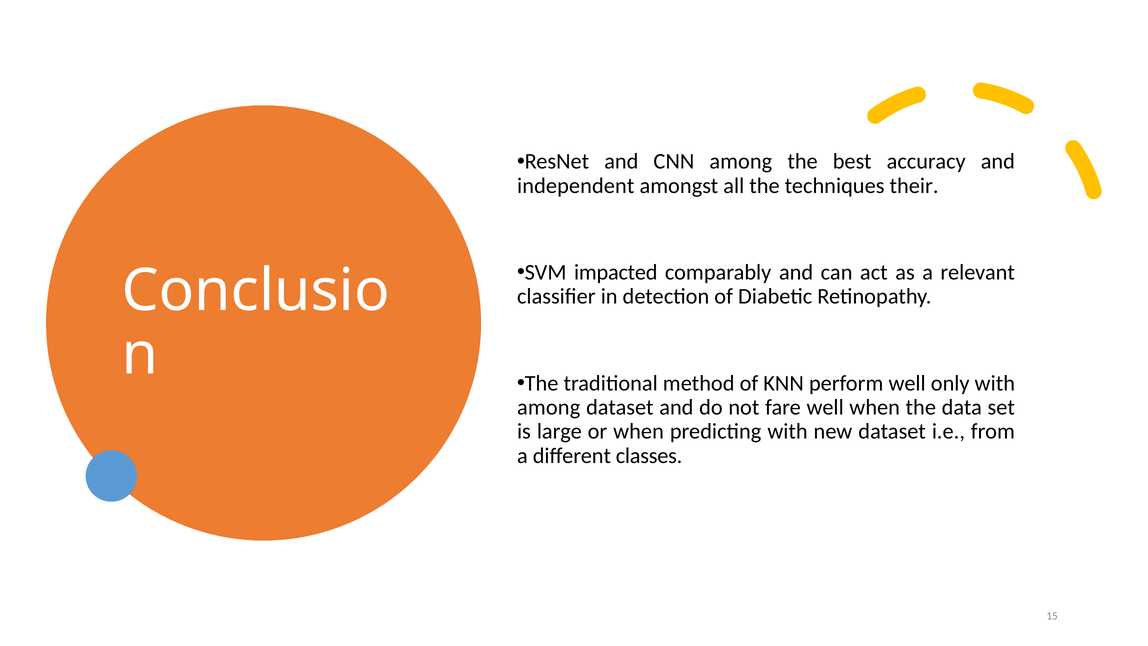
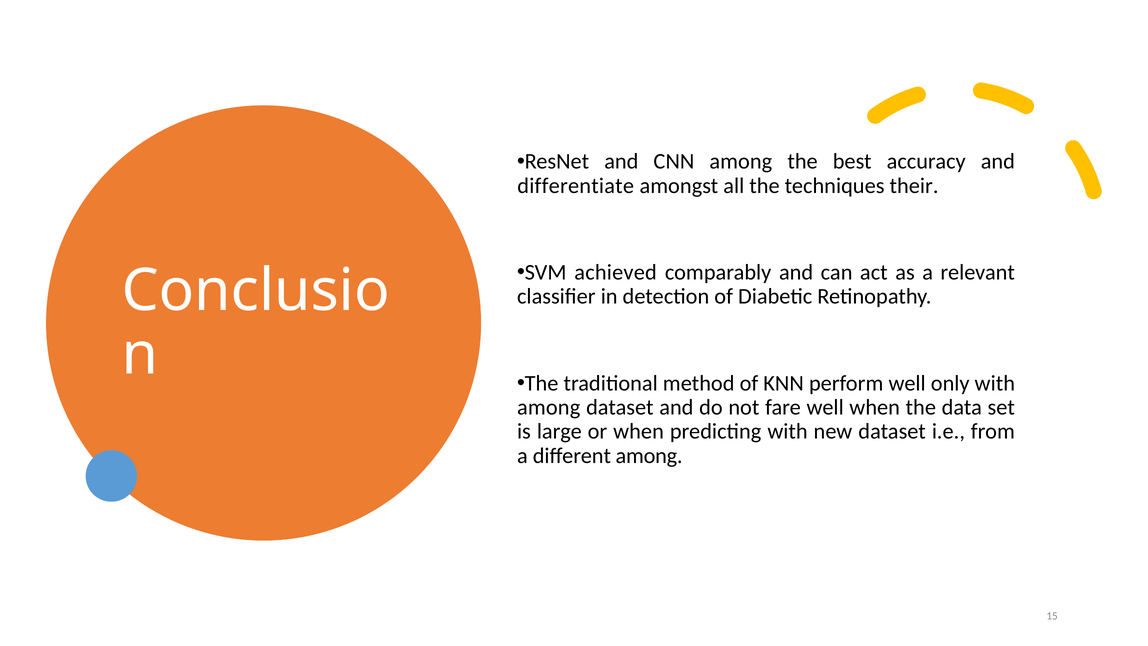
independent: independent -> differentiate
impacted: impacted -> achieved
different classes: classes -> among
